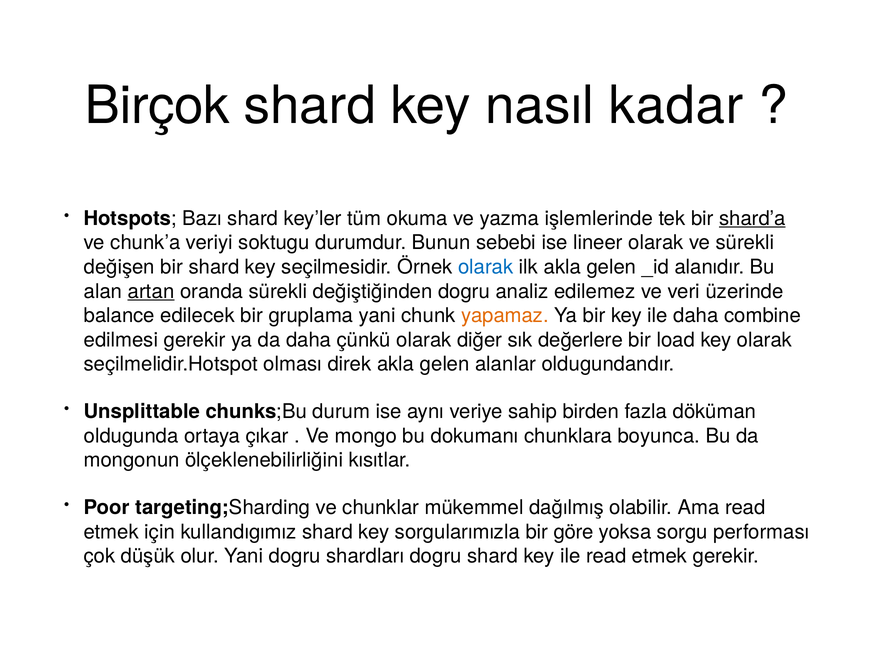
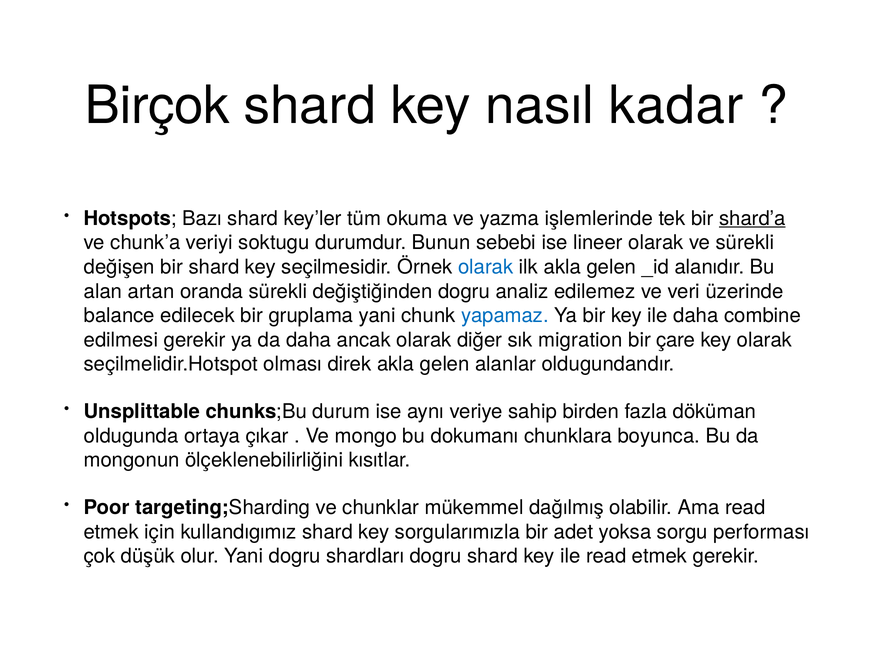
artan underline: present -> none
yapamaz colour: orange -> blue
çünkü: çünkü -> ancak
değerlere: değerlere -> migration
load: load -> çare
göre: göre -> adet
